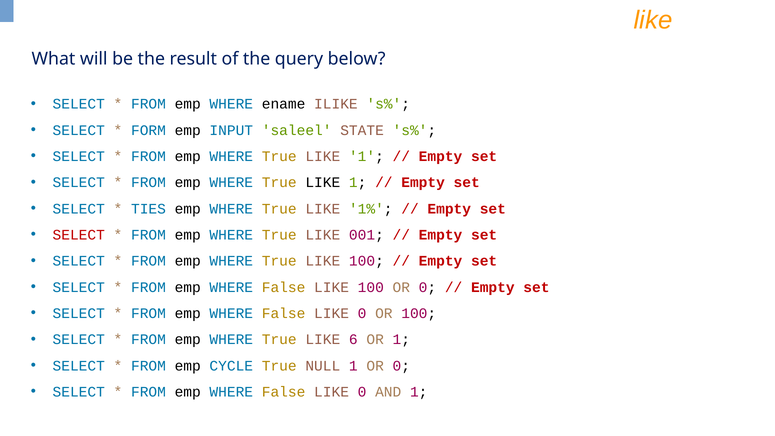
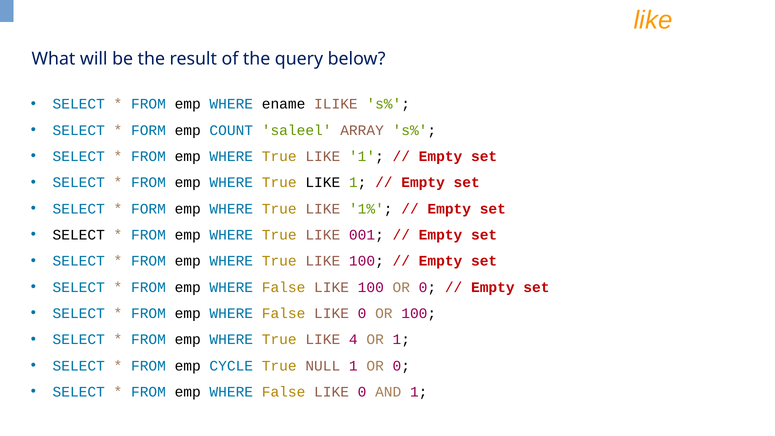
INPUT: INPUT -> COUNT
STATE: STATE -> ARRAY
TIES at (148, 209): TIES -> FORM
SELECT at (79, 235) colour: red -> black
6: 6 -> 4
